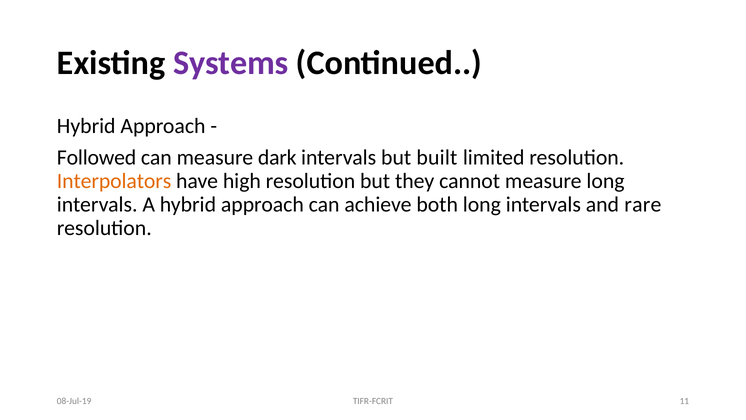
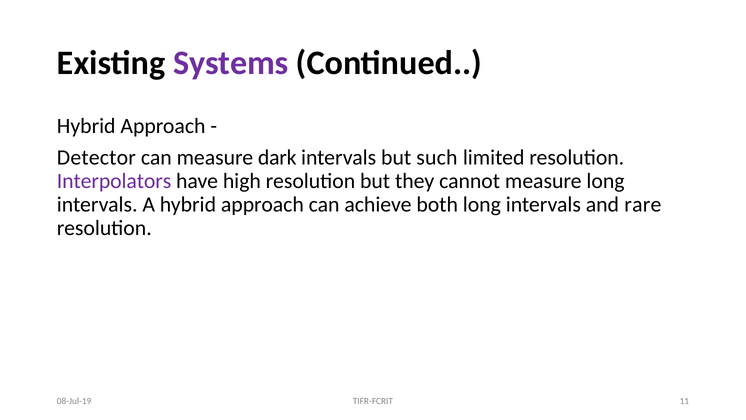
Followed: Followed -> Detector
built: built -> such
Interpolators colour: orange -> purple
